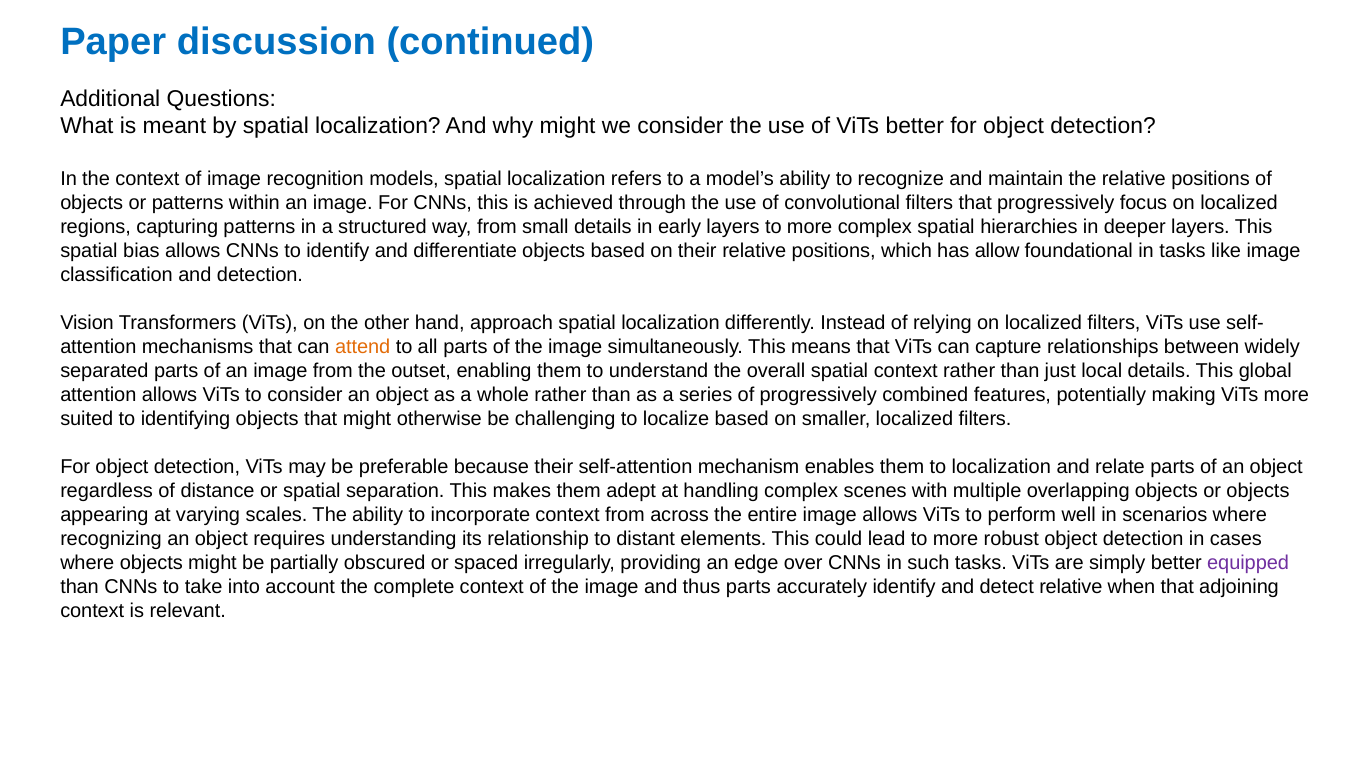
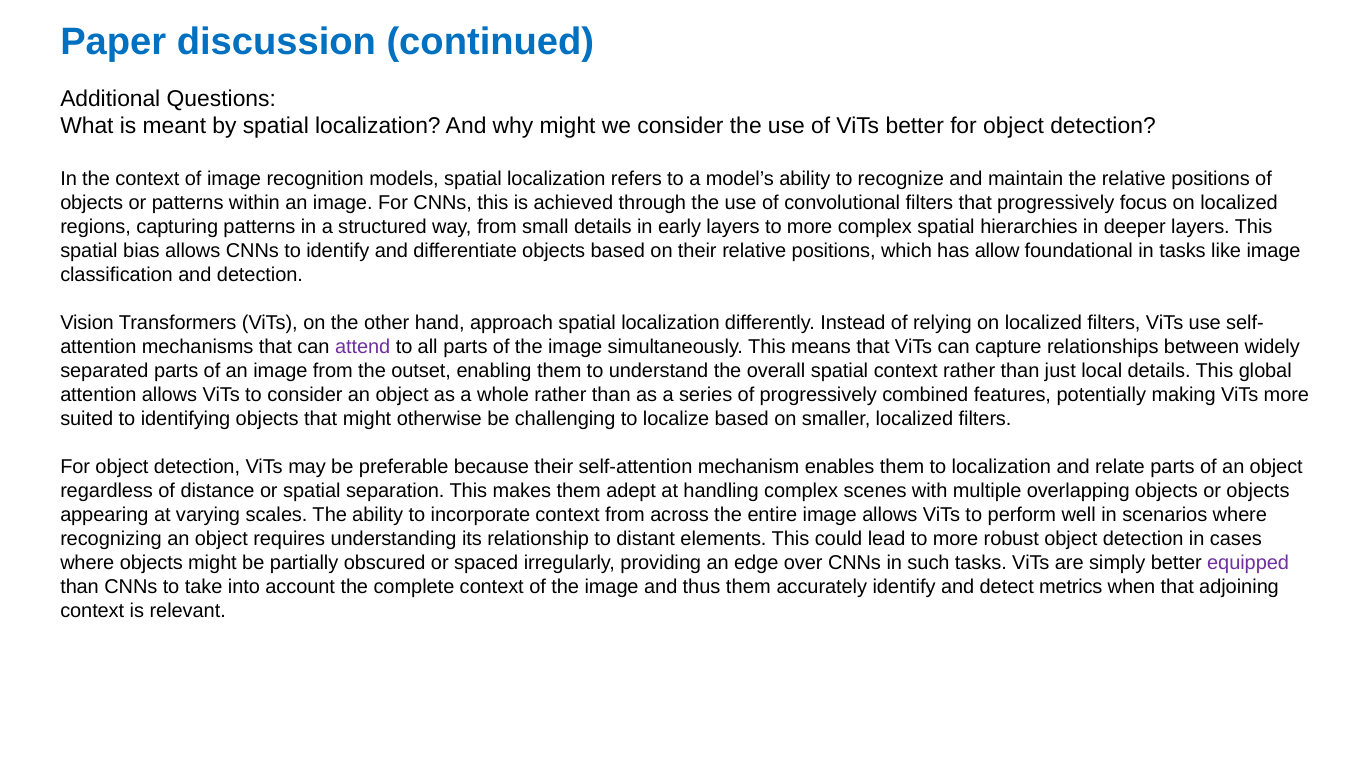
attend colour: orange -> purple
thus parts: parts -> them
detect relative: relative -> metrics
